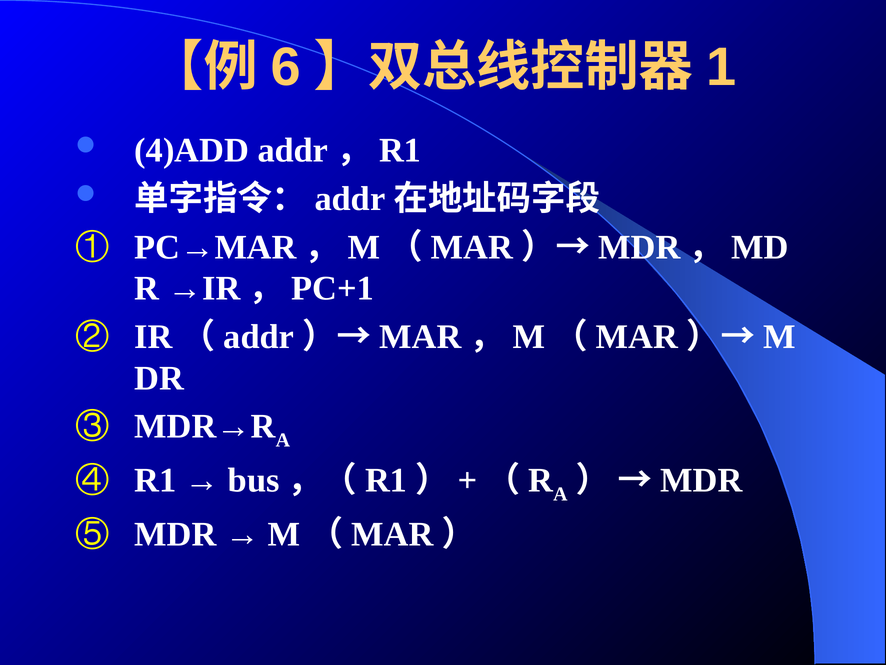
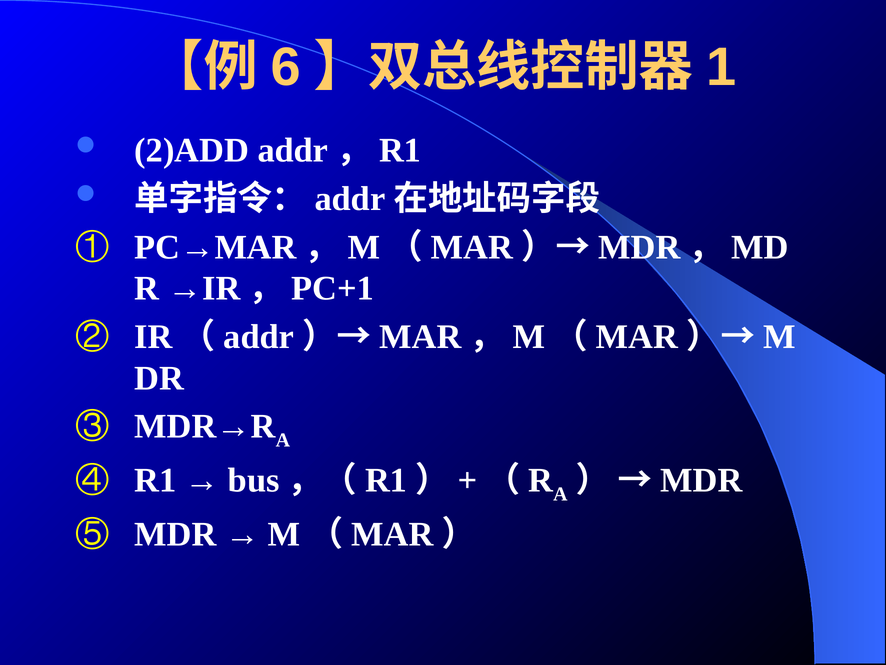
4)ADD: 4)ADD -> 2)ADD
